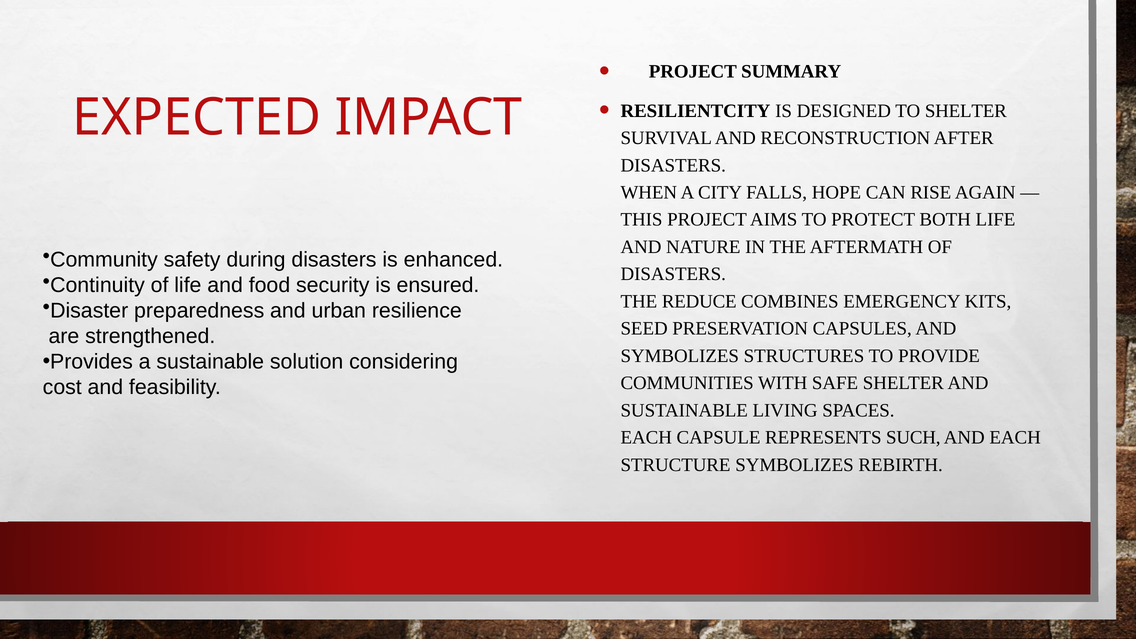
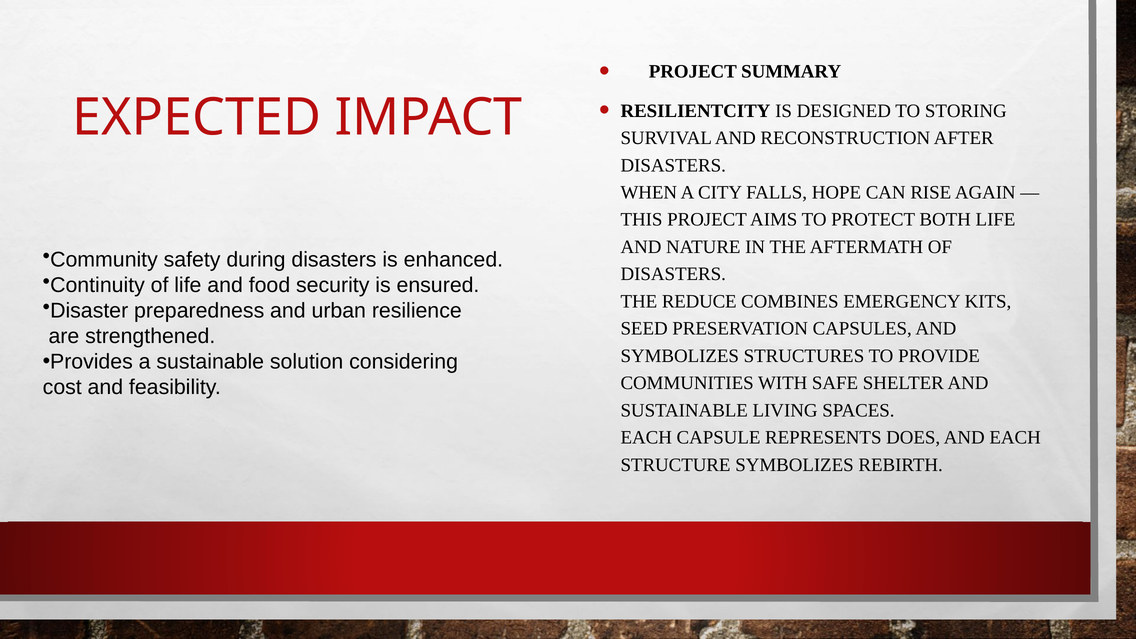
TO SHELTER: SHELTER -> STORING
SUCH: SUCH -> DOES
